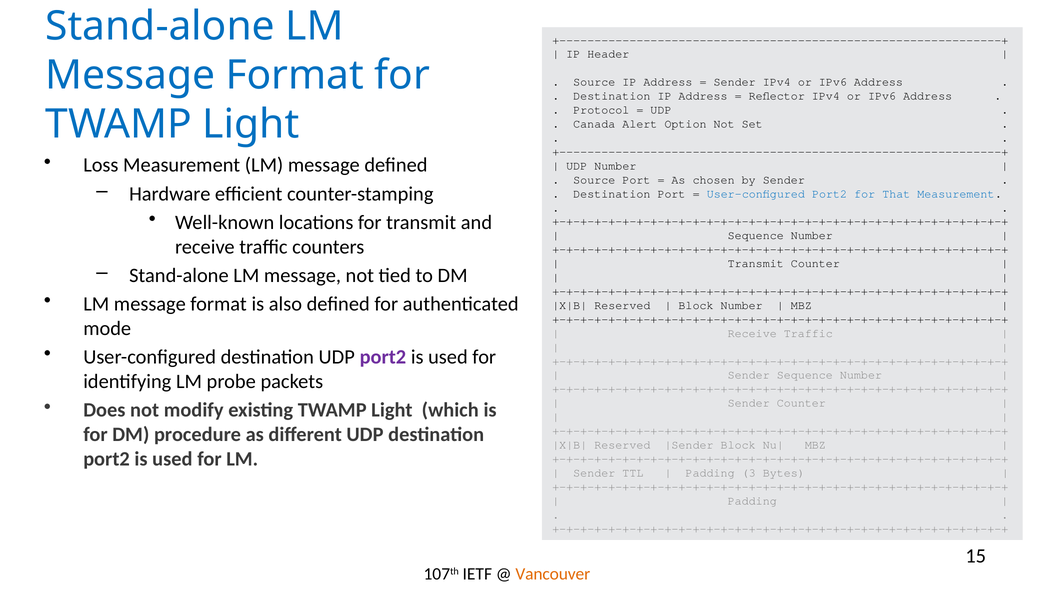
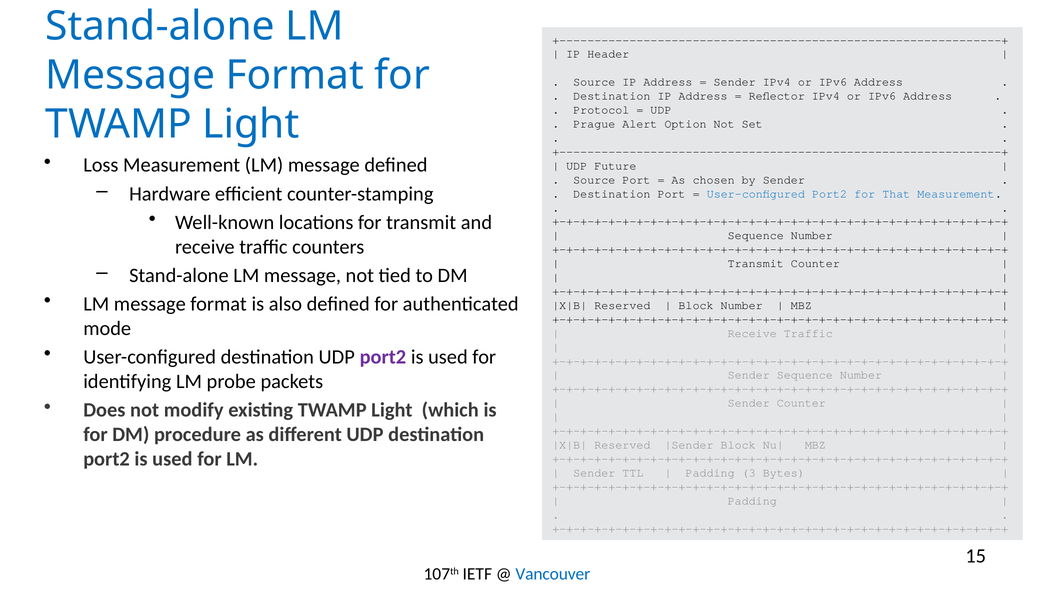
Canada: Canada -> Prague
UDP Number: Number -> Future
Vancouver colour: orange -> blue
